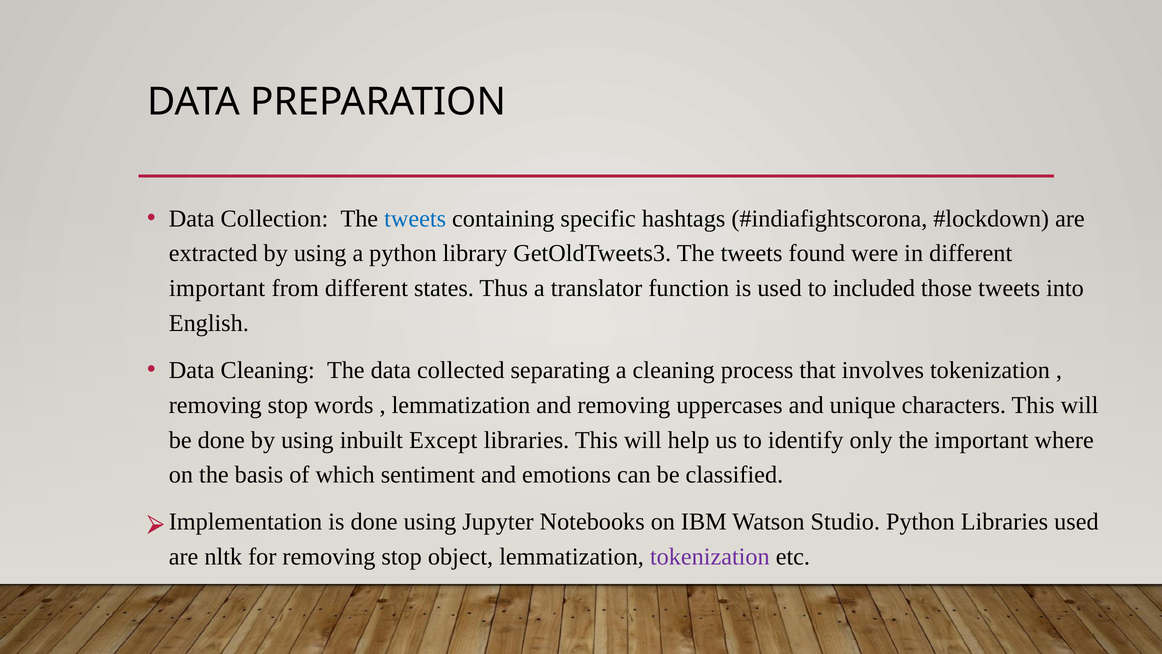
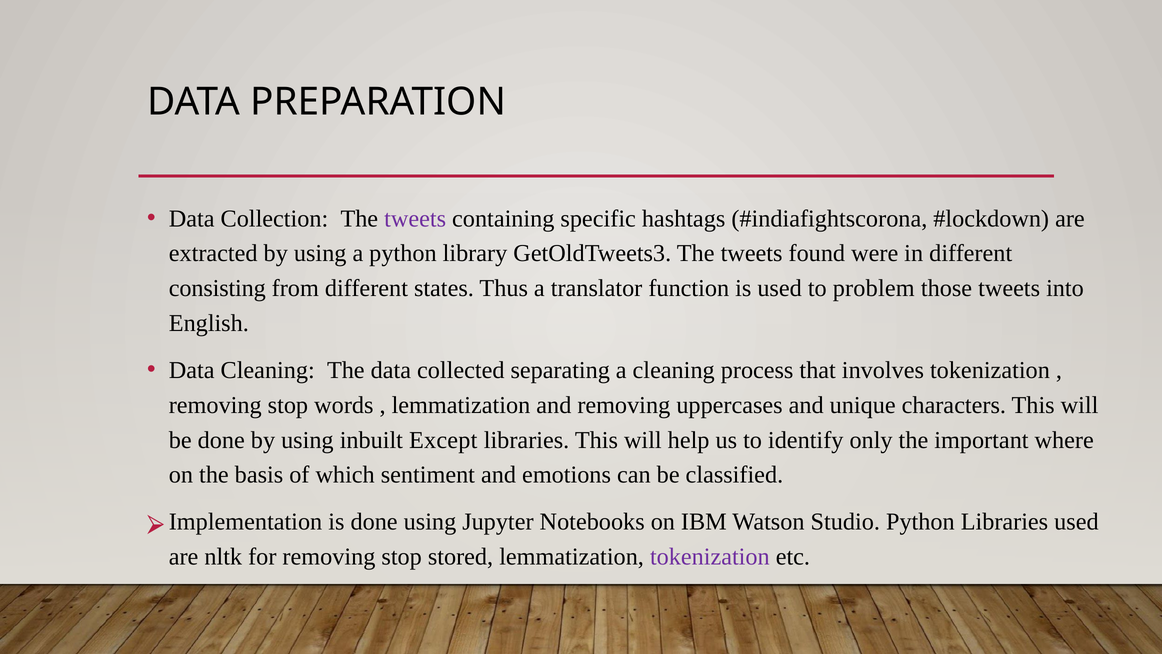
tweets at (415, 218) colour: blue -> purple
important at (217, 288): important -> consisting
included: included -> problem
object: object -> stored
